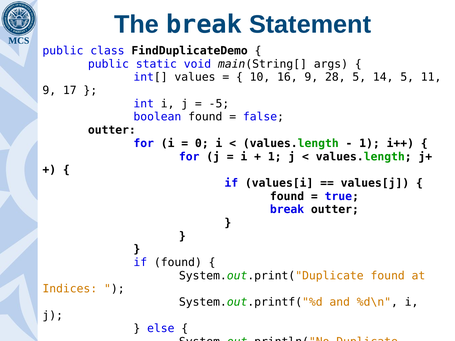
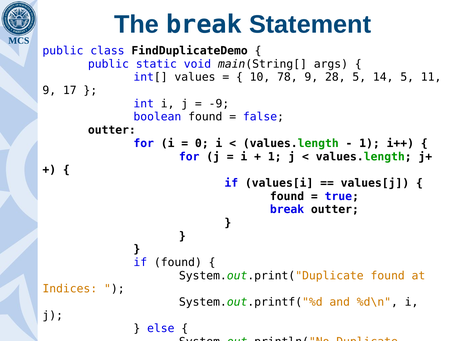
16: 16 -> 78
-5: -5 -> -9
